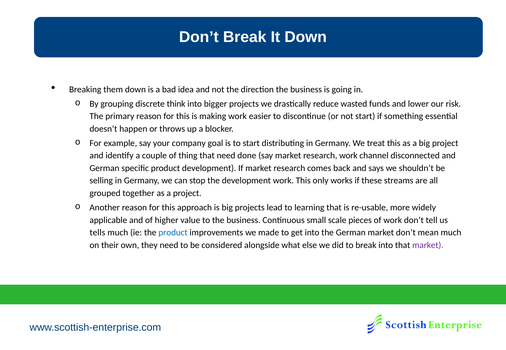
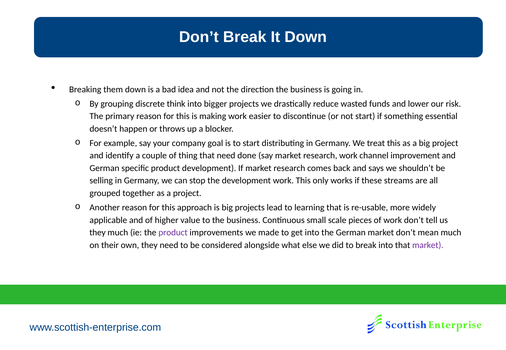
disconnected: disconnected -> improvement
tells at (97, 233): tells -> they
product at (173, 233) colour: blue -> purple
